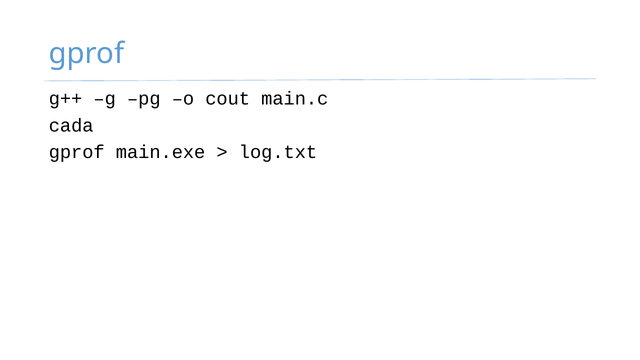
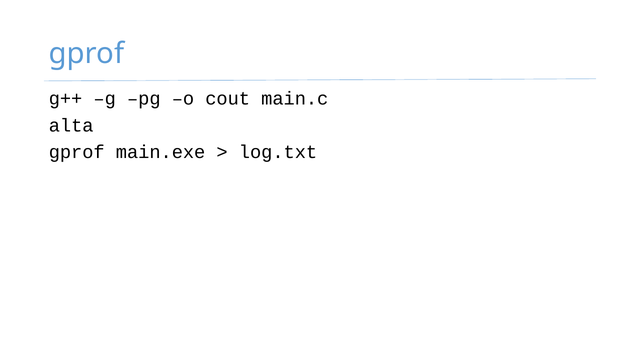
cada: cada -> alta
